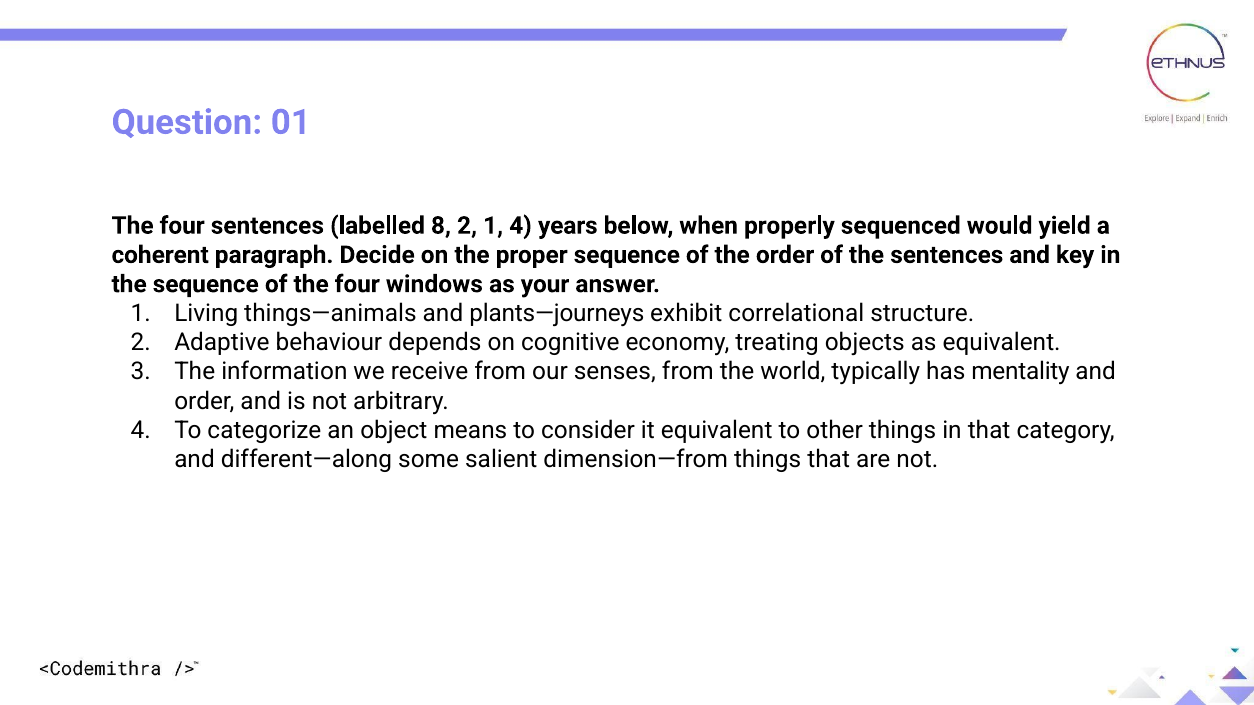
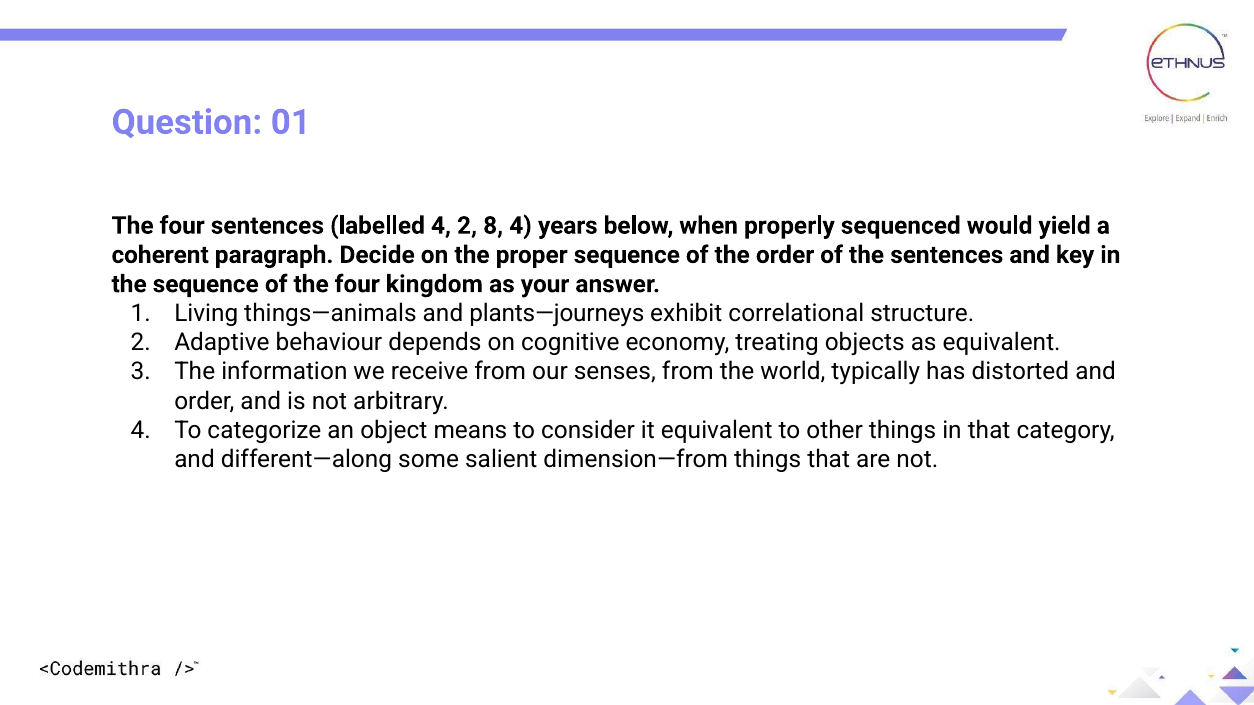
labelled 8: 8 -> 4
2 1: 1 -> 8
windows: windows -> kingdom
mentality: mentality -> distorted
